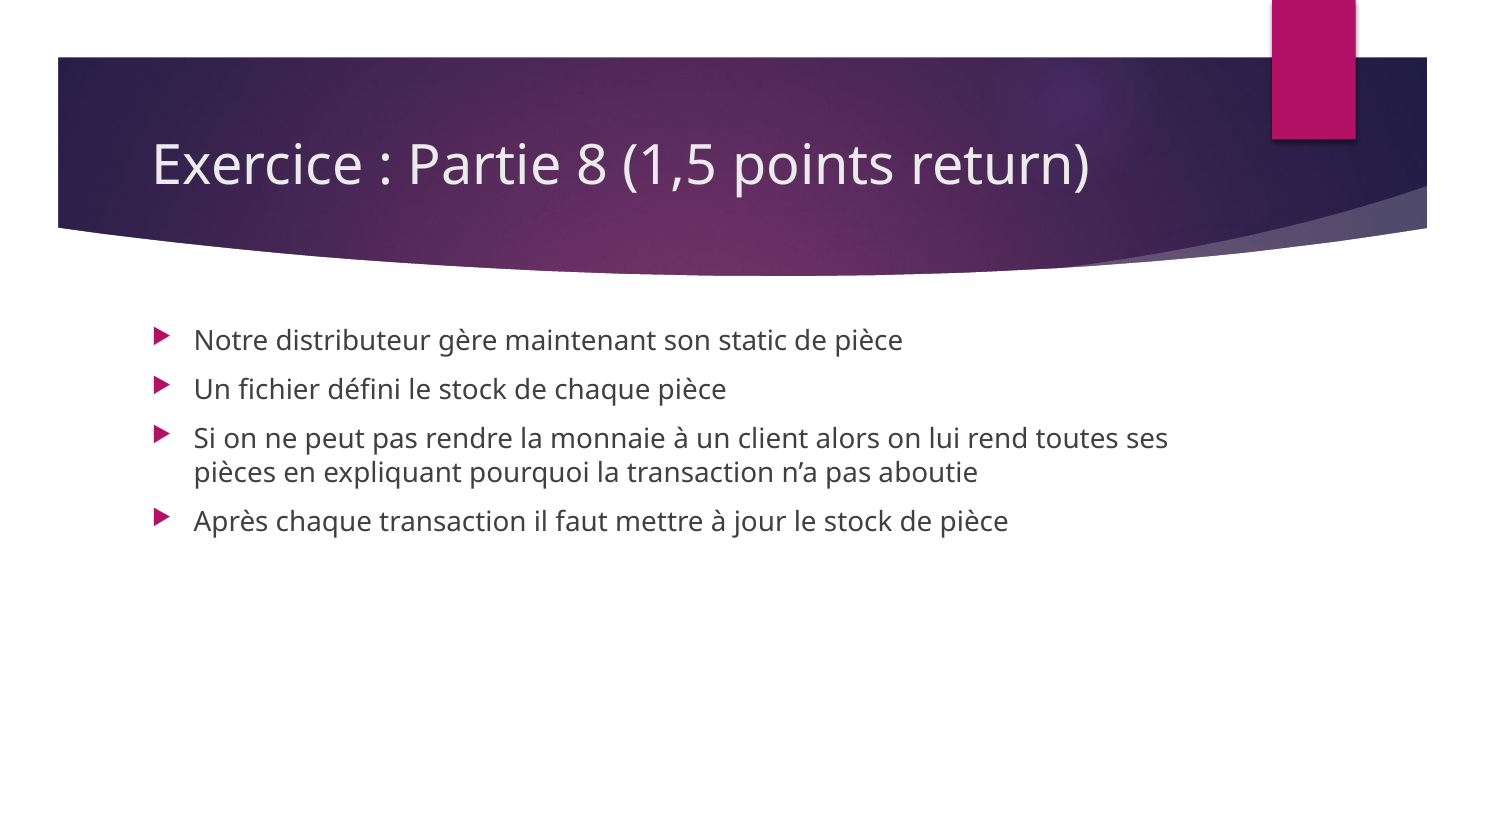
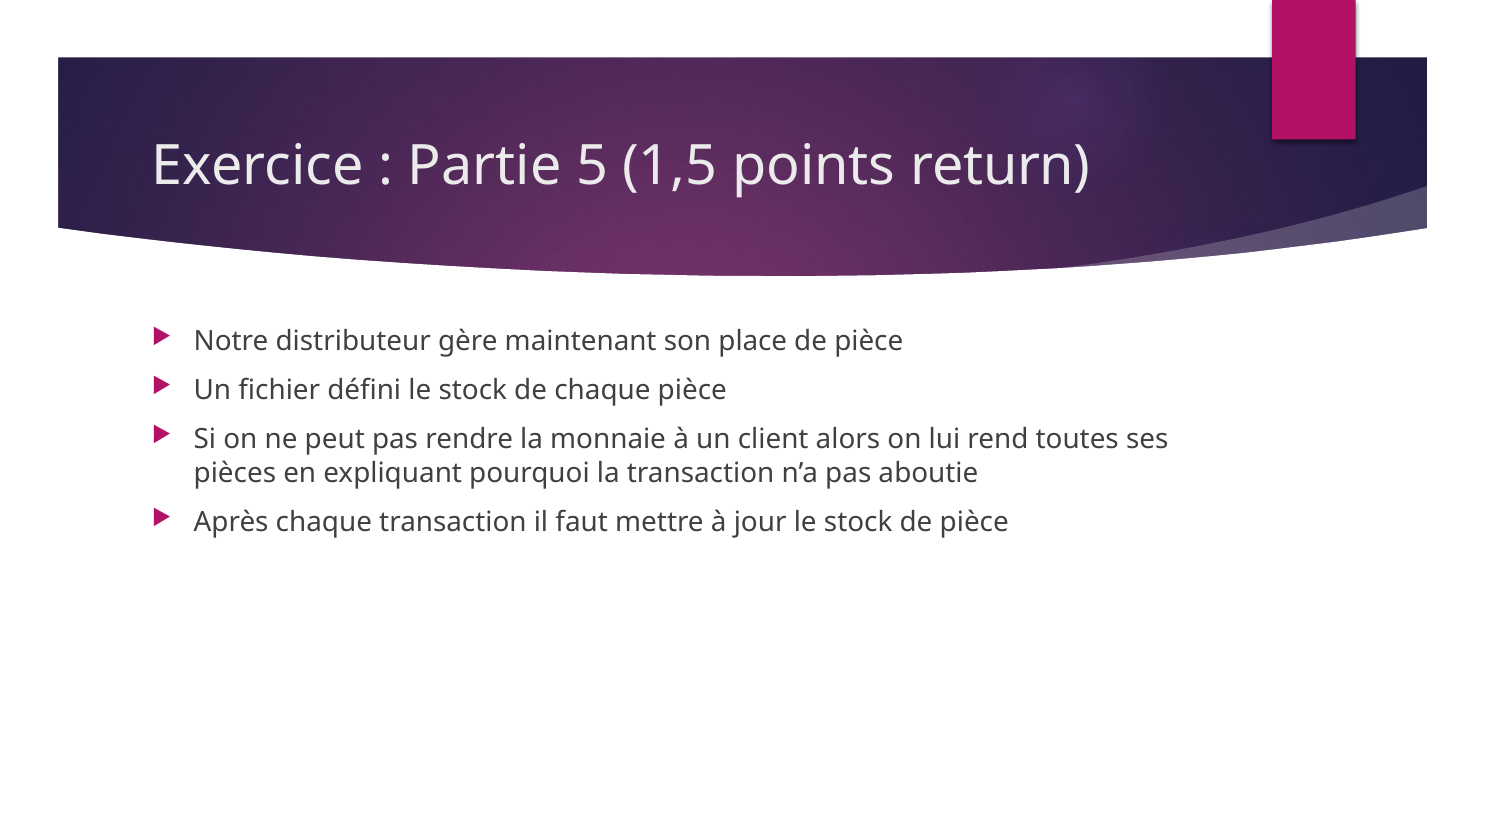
8: 8 -> 5
static: static -> place
